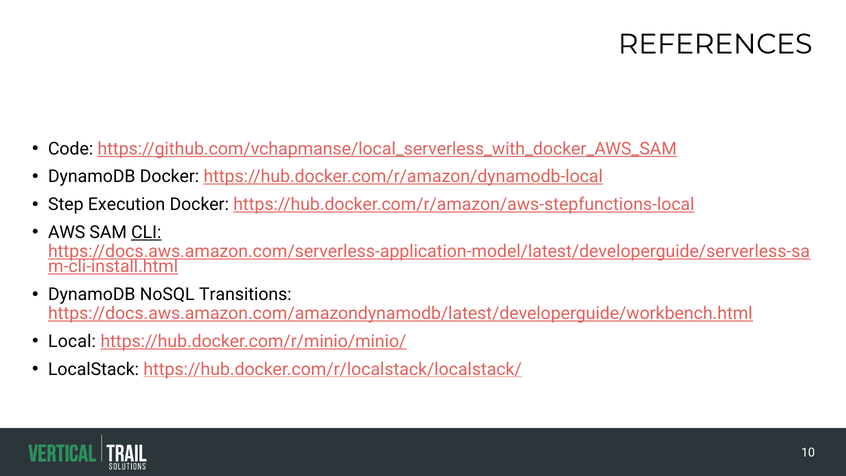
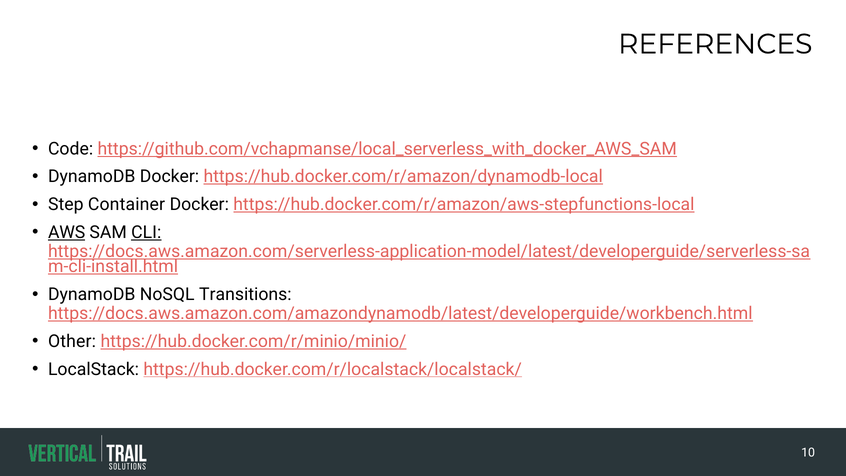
Execution: Execution -> Container
AWS underline: none -> present
Local: Local -> Other
